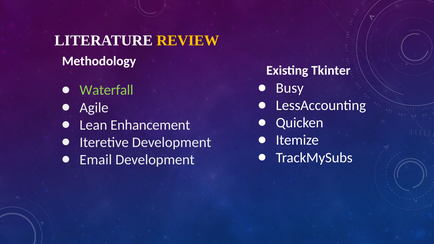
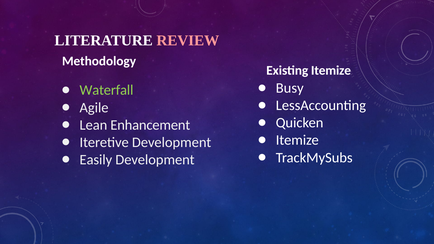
REVIEW colour: yellow -> pink
Existing Tkinter: Tkinter -> Itemize
Email: Email -> Easily
